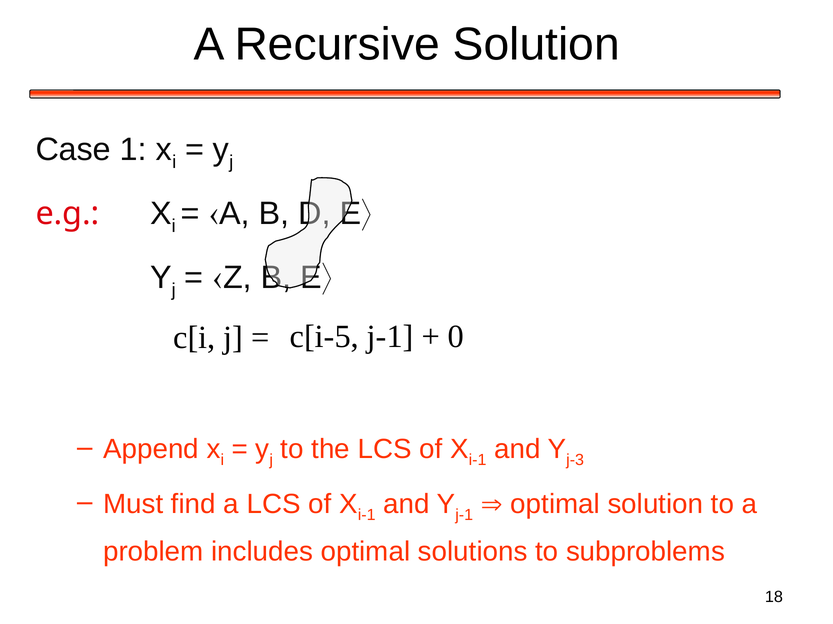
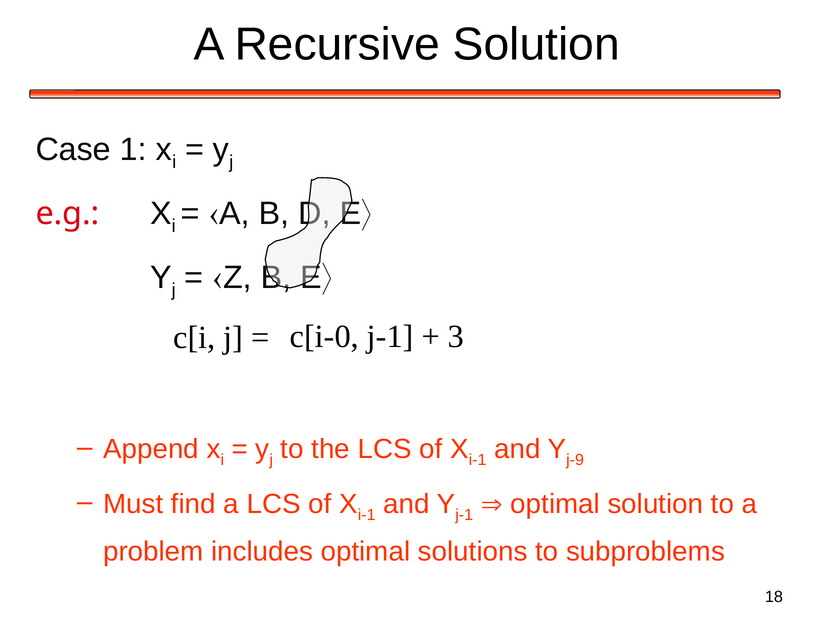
c[i-5: c[i-5 -> c[i-0
0: 0 -> 3
j-3: j-3 -> j-9
